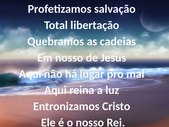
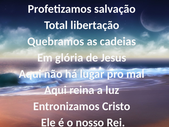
Em nosso: nosso -> glória
